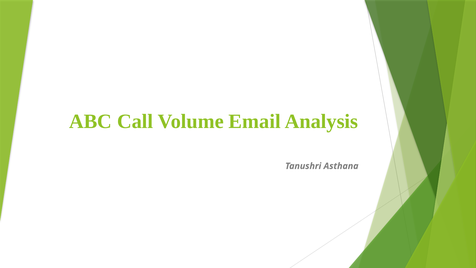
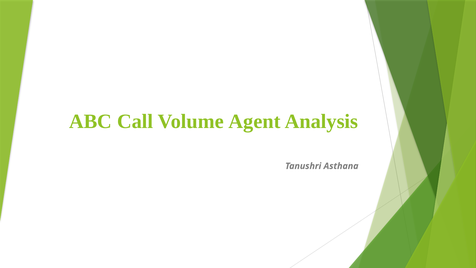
Email: Email -> Agent
